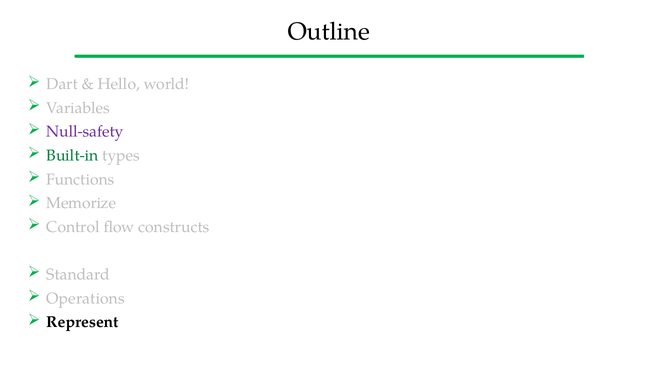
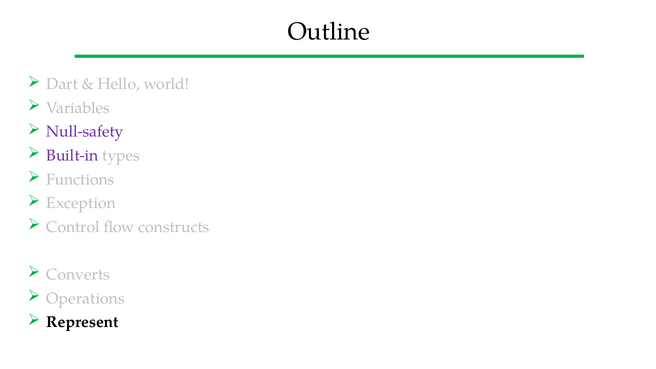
Built-in colour: green -> purple
Memorize: Memorize -> Exception
Standard: Standard -> Converts
